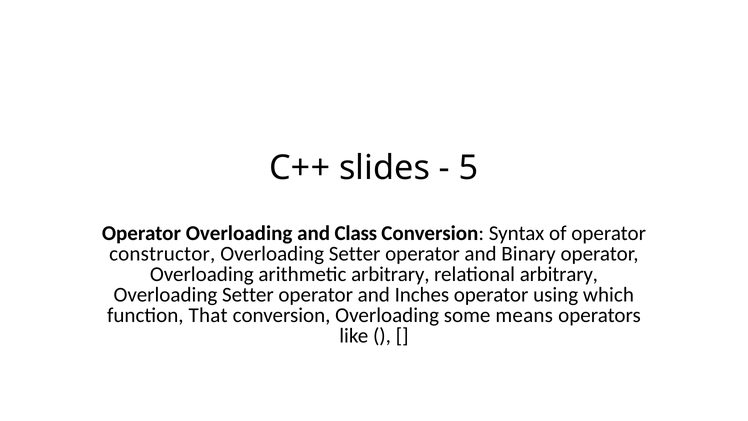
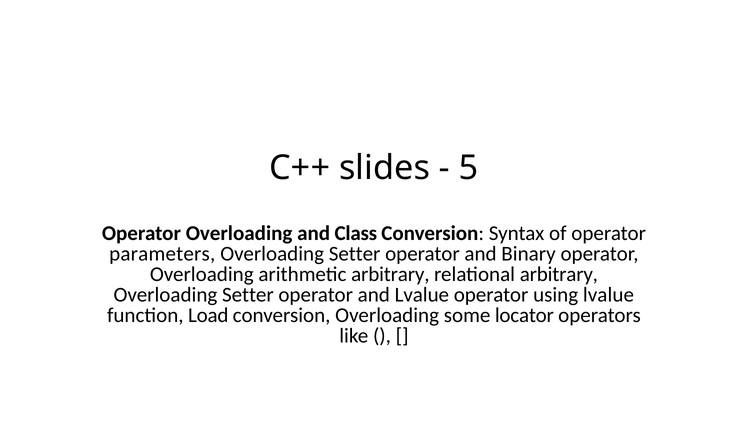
constructor: constructor -> parameters
and Inches: Inches -> Lvalue
using which: which -> lvalue
That: That -> Load
means: means -> locator
